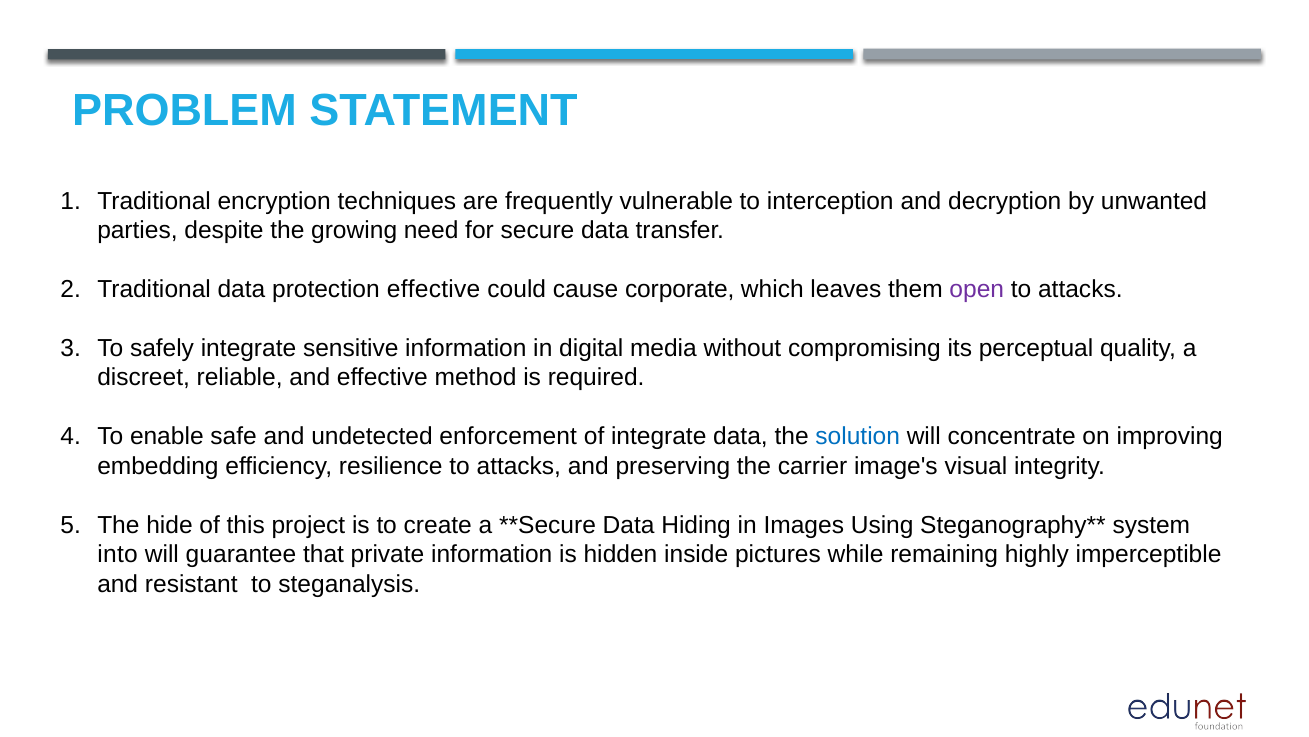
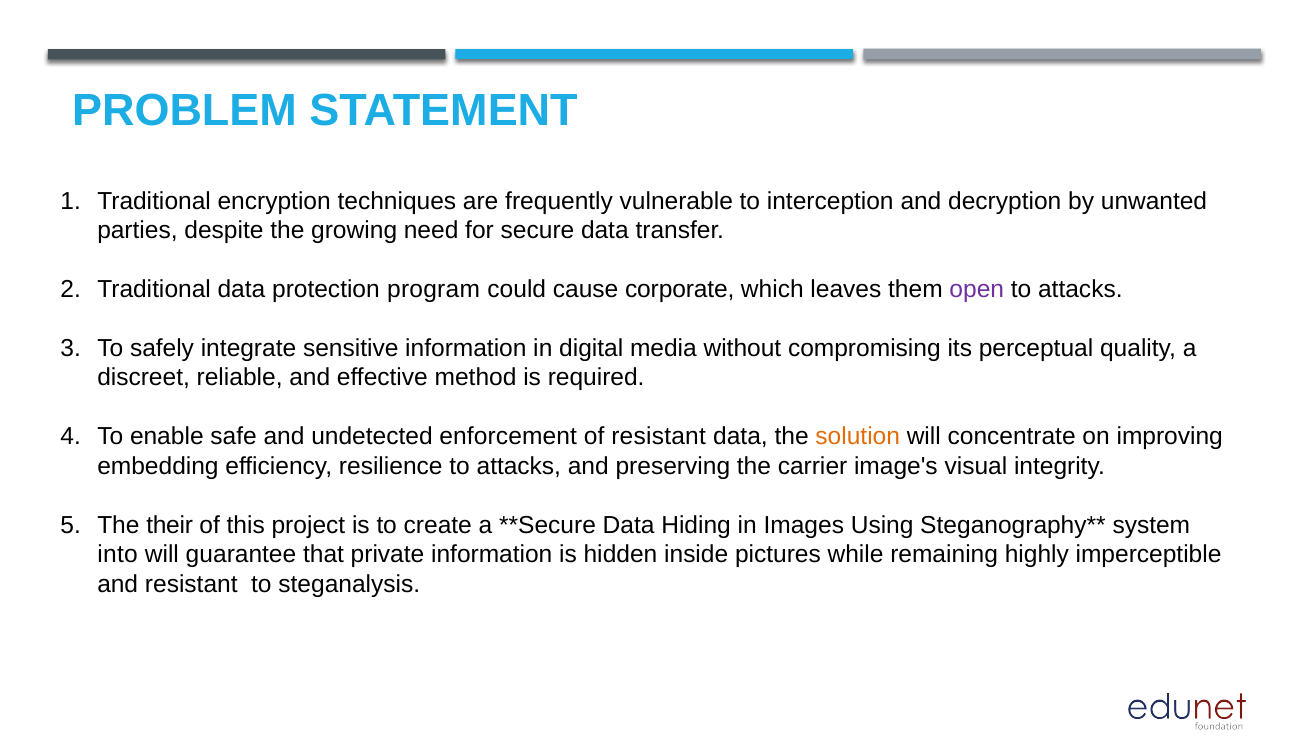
protection effective: effective -> program
of integrate: integrate -> resistant
solution colour: blue -> orange
hide: hide -> their
